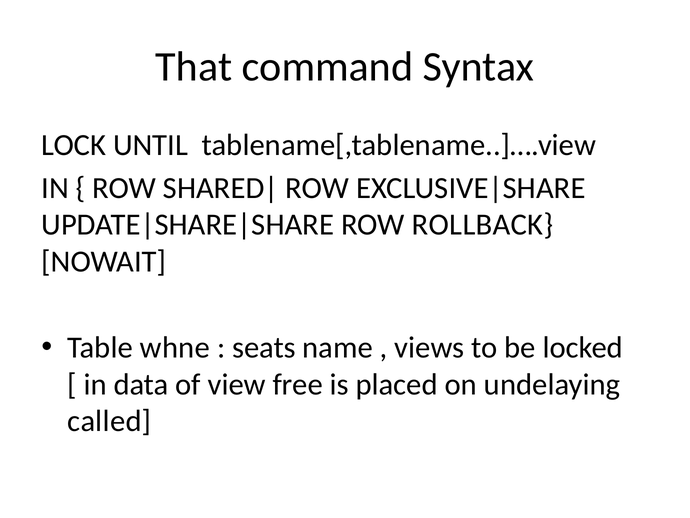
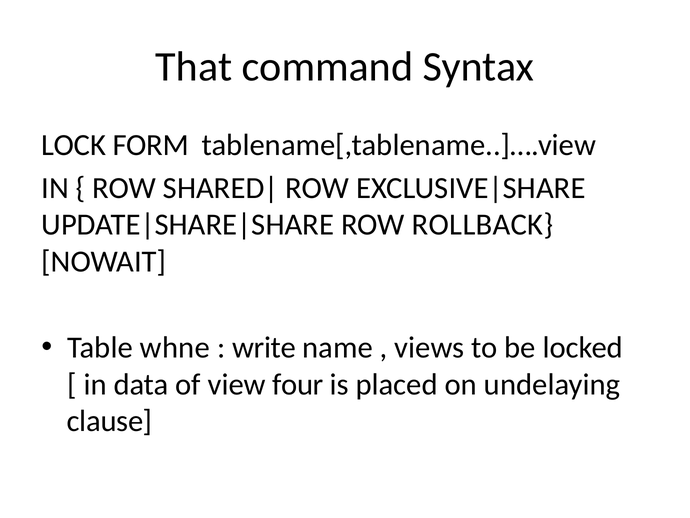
UNTIL: UNTIL -> FORM
seats: seats -> write
free: free -> four
called: called -> clause
